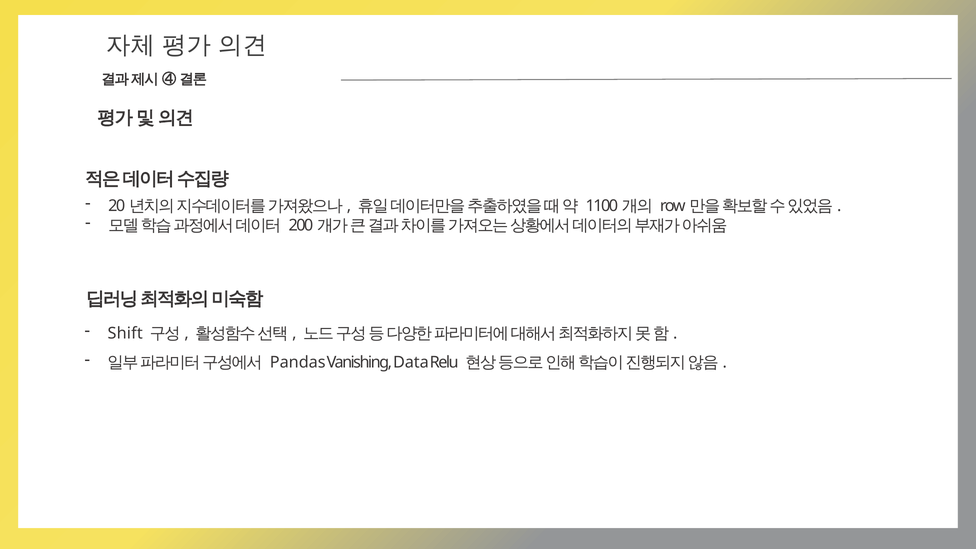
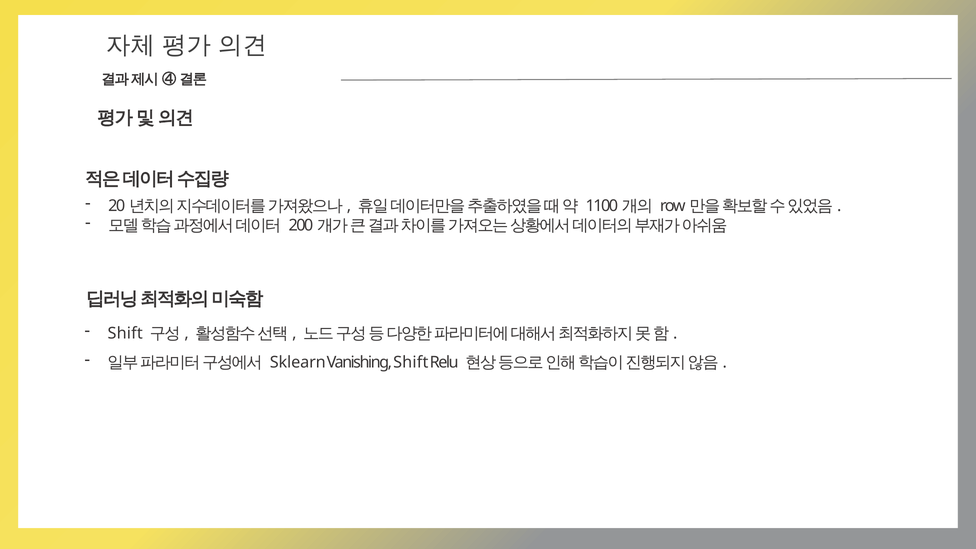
Pandas: Pandas -> Sklearn
Vanishing Data: Data -> Shift
